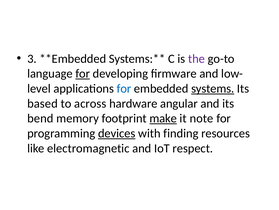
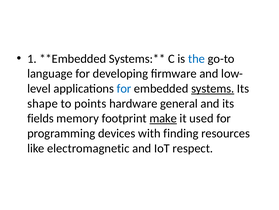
3: 3 -> 1
the colour: purple -> blue
for at (83, 73) underline: present -> none
based: based -> shape
across: across -> points
angular: angular -> general
bend: bend -> fields
note: note -> used
devices underline: present -> none
